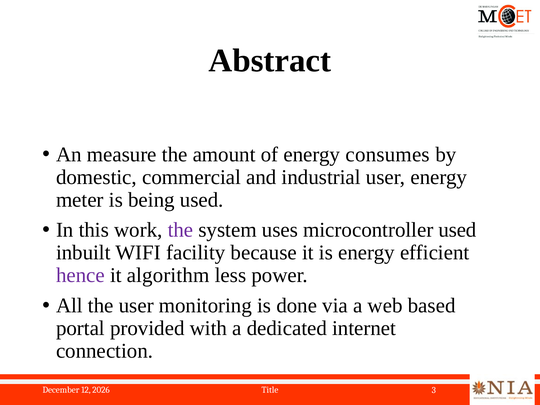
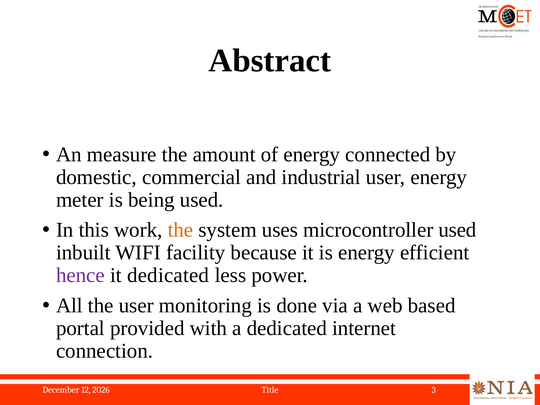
consumes: consumes -> connected
the at (180, 230) colour: purple -> orange
it algorithm: algorithm -> dedicated
